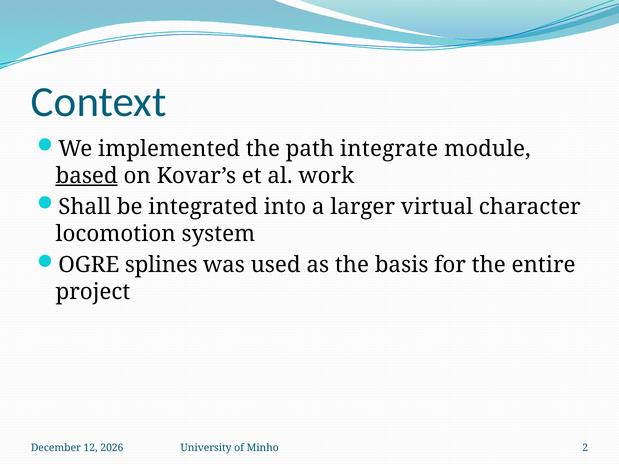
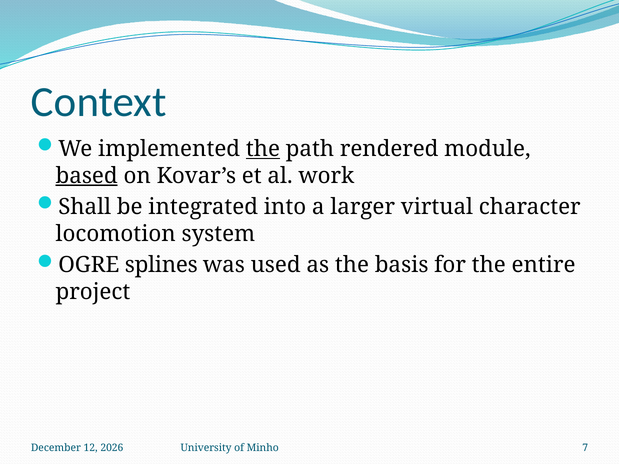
the at (263, 149) underline: none -> present
integrate: integrate -> rendered
2: 2 -> 7
